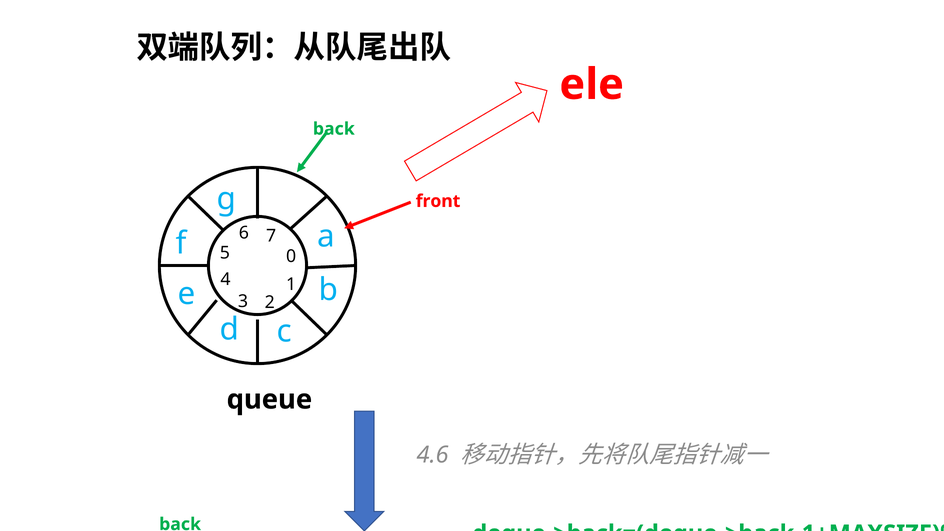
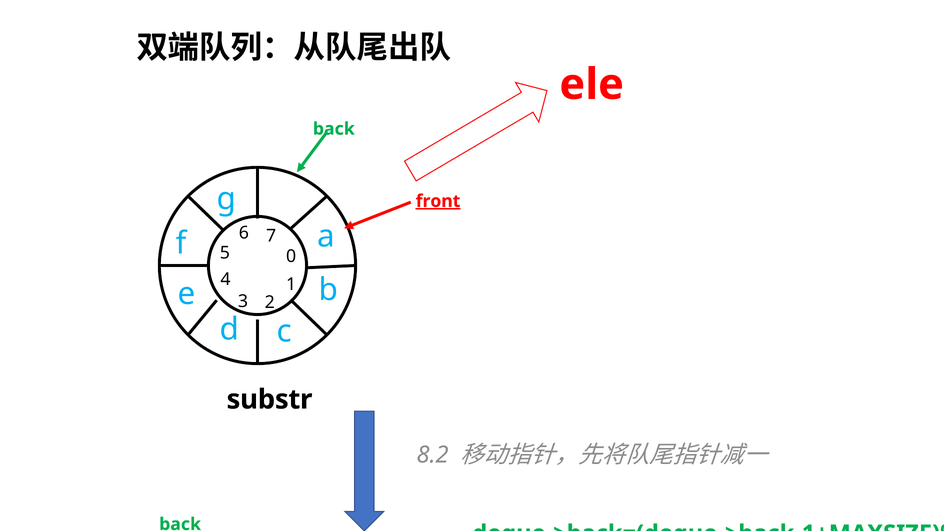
front underline: none -> present
queue: queue -> substr
4.6: 4.6 -> 8.2
